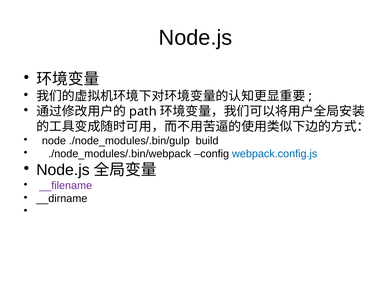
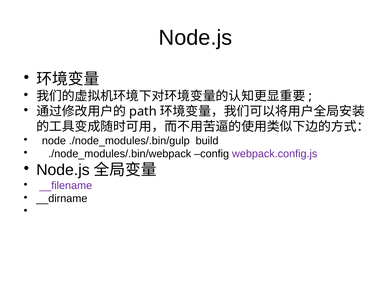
webpack.config.js colour: blue -> purple
